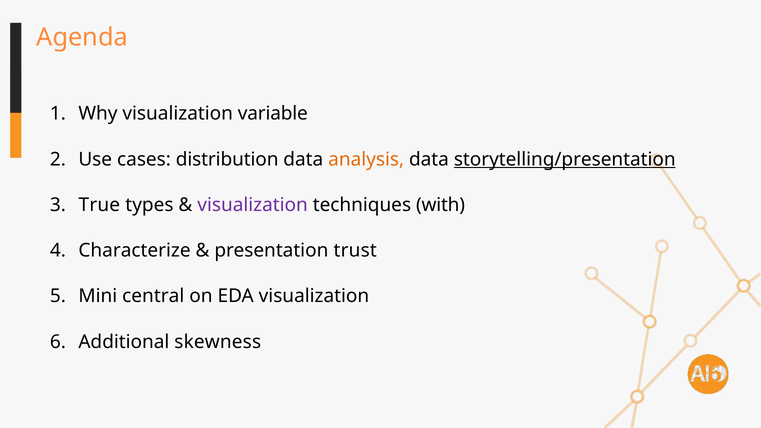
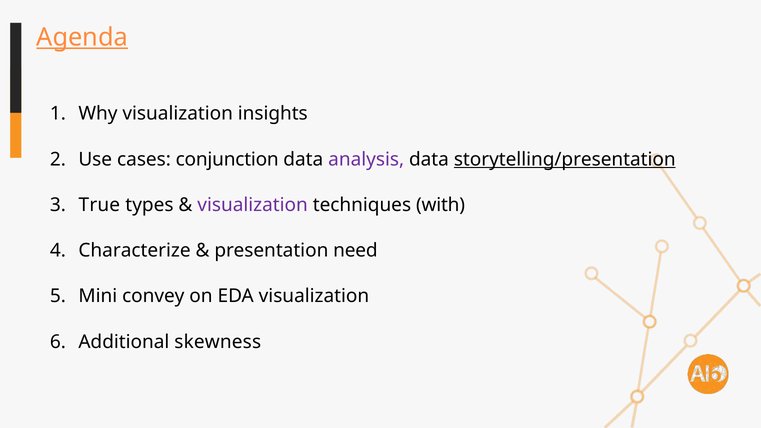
Agenda underline: none -> present
variable: variable -> insights
distribution: distribution -> conjunction
analysis colour: orange -> purple
trust: trust -> need
central: central -> convey
